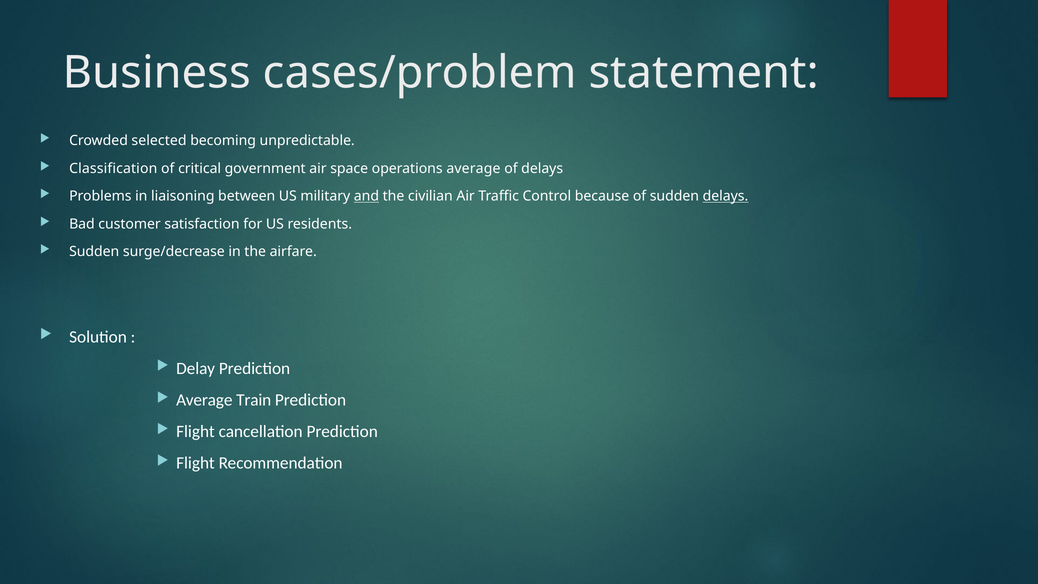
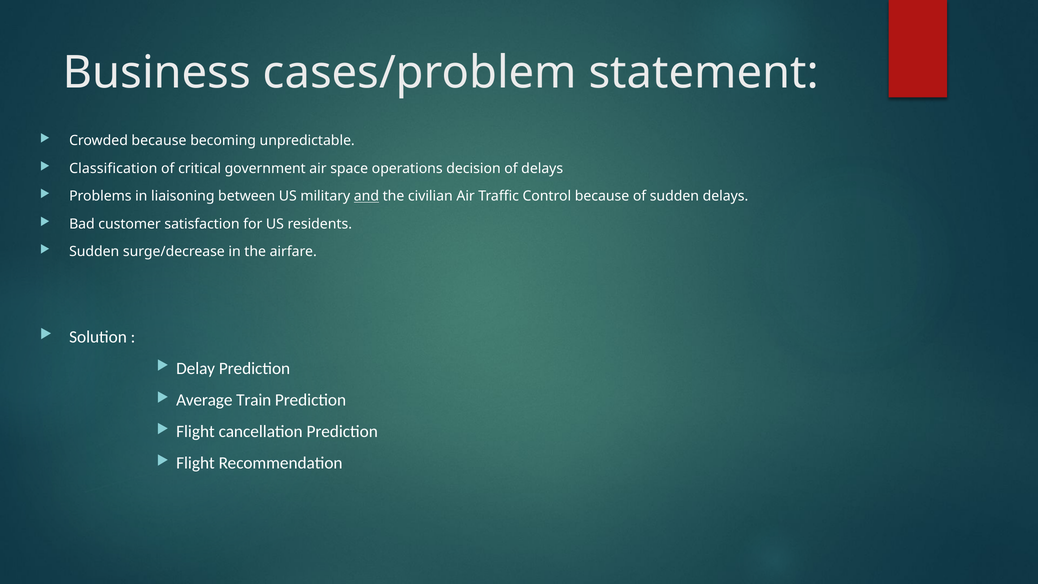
Crowded selected: selected -> because
operations average: average -> decision
delays at (725, 196) underline: present -> none
